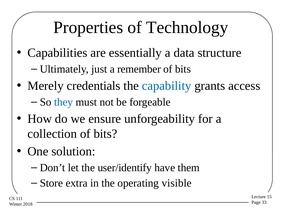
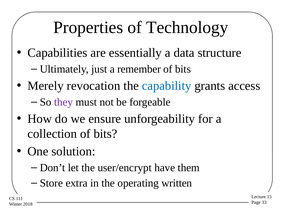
credentials: credentials -> revocation
they colour: blue -> purple
user/identify: user/identify -> user/encrypt
visible: visible -> written
